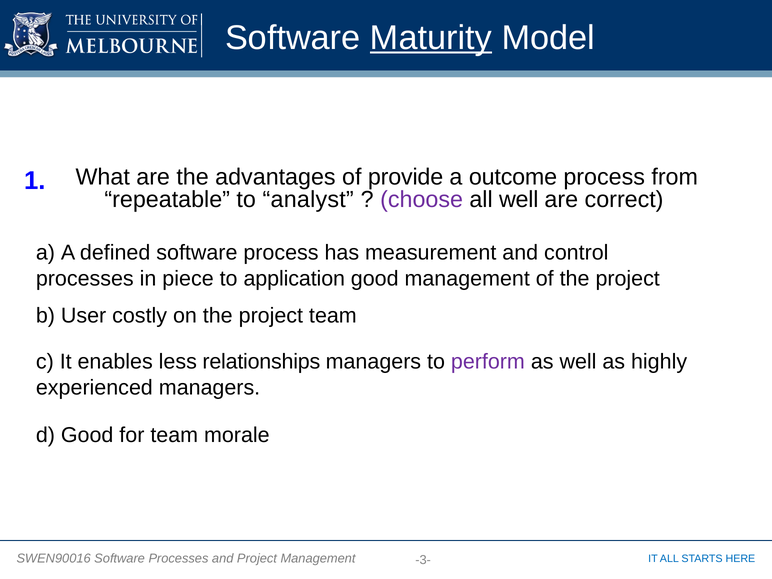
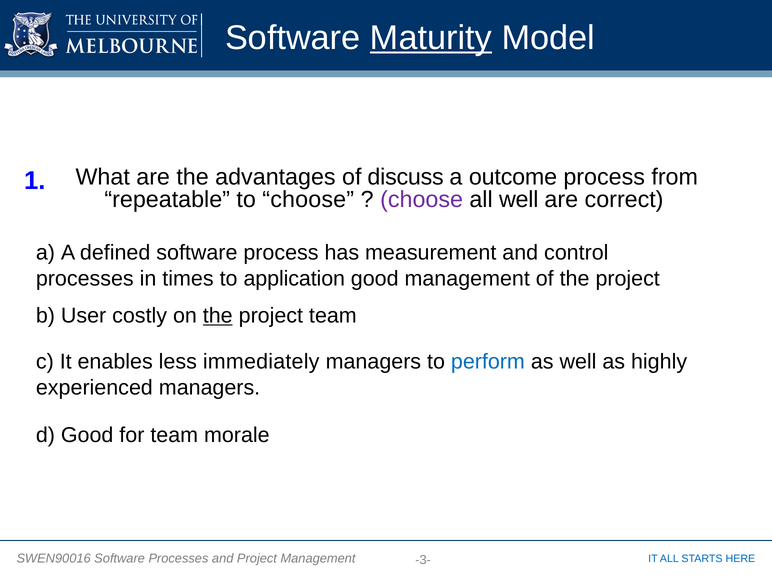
provide: provide -> discuss
to analyst: analyst -> choose
piece: piece -> times
the at (218, 316) underline: none -> present
relationships: relationships -> immediately
perform colour: purple -> blue
